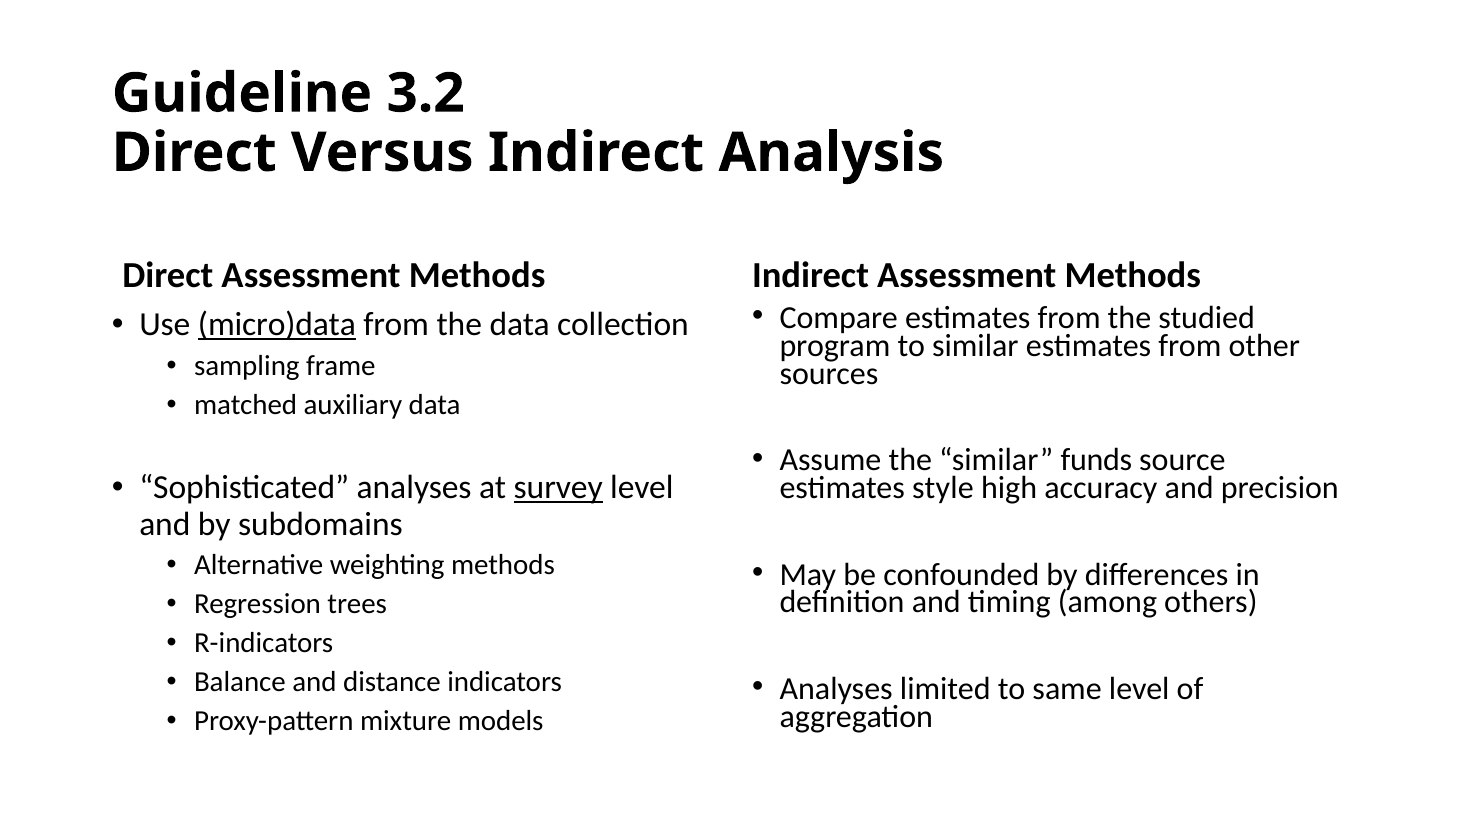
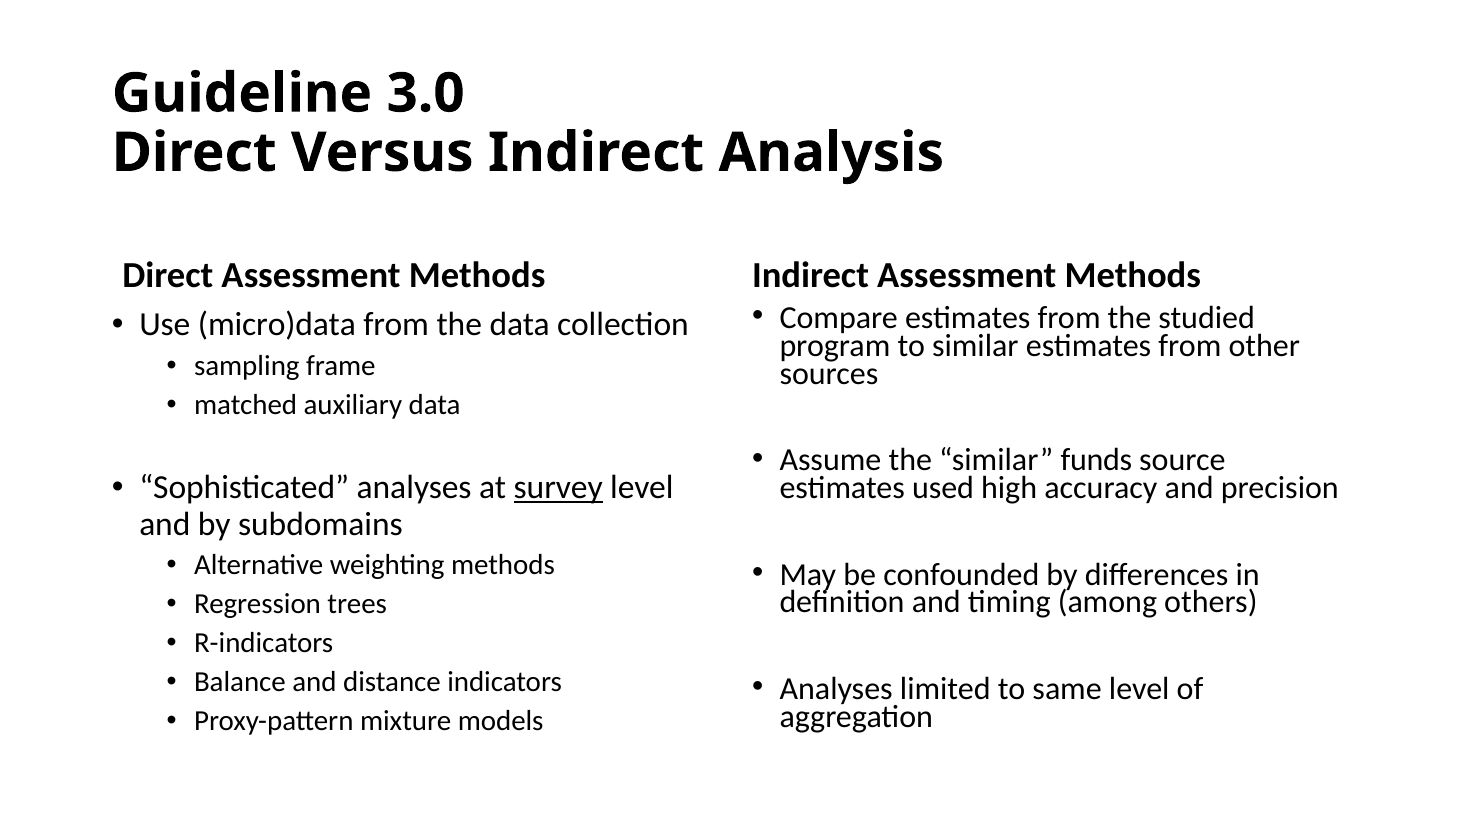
3.2: 3.2 -> 3.0
micro)data underline: present -> none
style: style -> used
